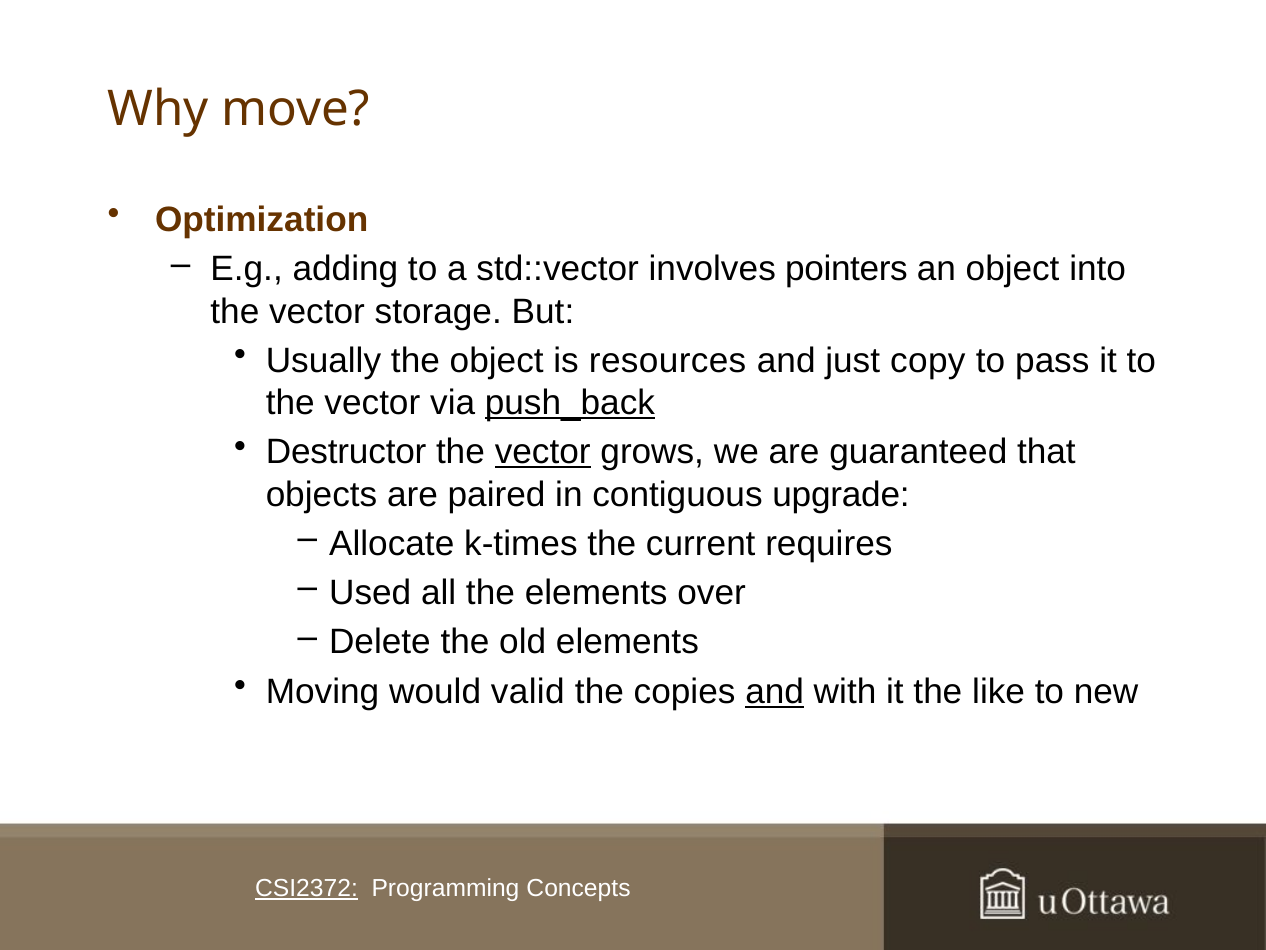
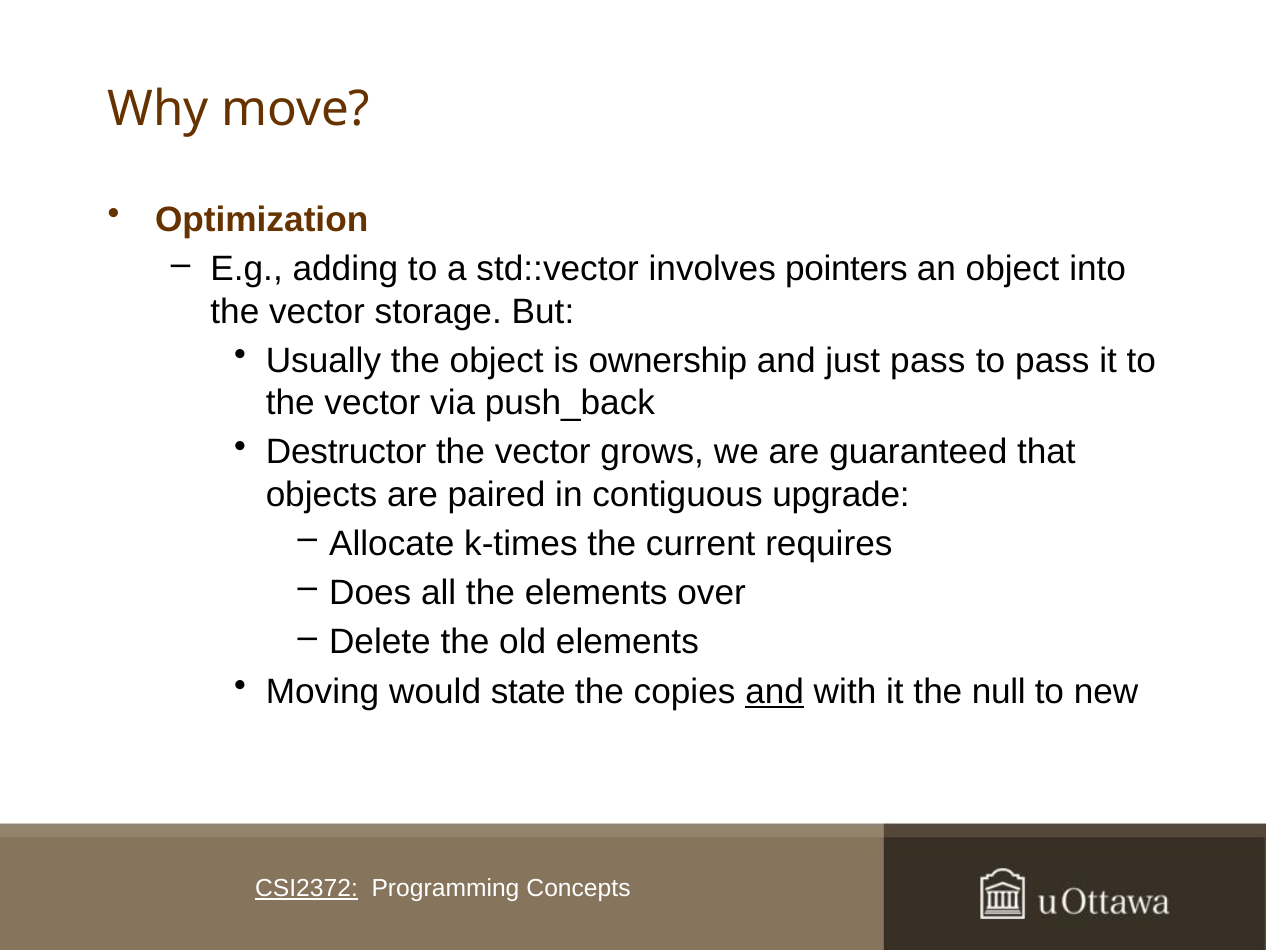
resources: resources -> ownership
just copy: copy -> pass
push_back underline: present -> none
vector at (543, 452) underline: present -> none
Used: Used -> Does
valid: valid -> state
like: like -> null
